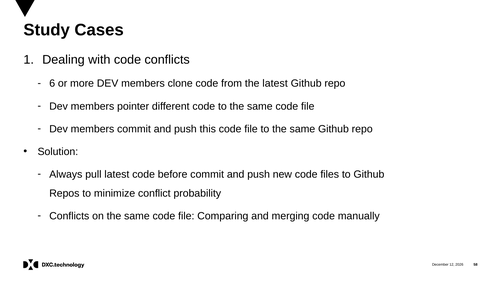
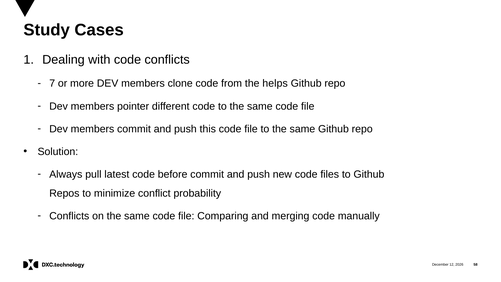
6: 6 -> 7
the latest: latest -> helps
